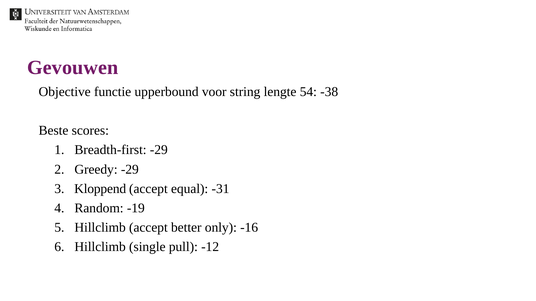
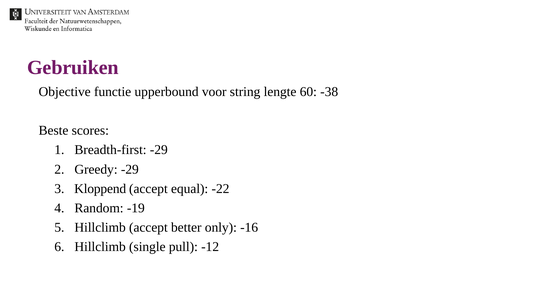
Gevouwen: Gevouwen -> Gebruiken
54: 54 -> 60
-31: -31 -> -22
